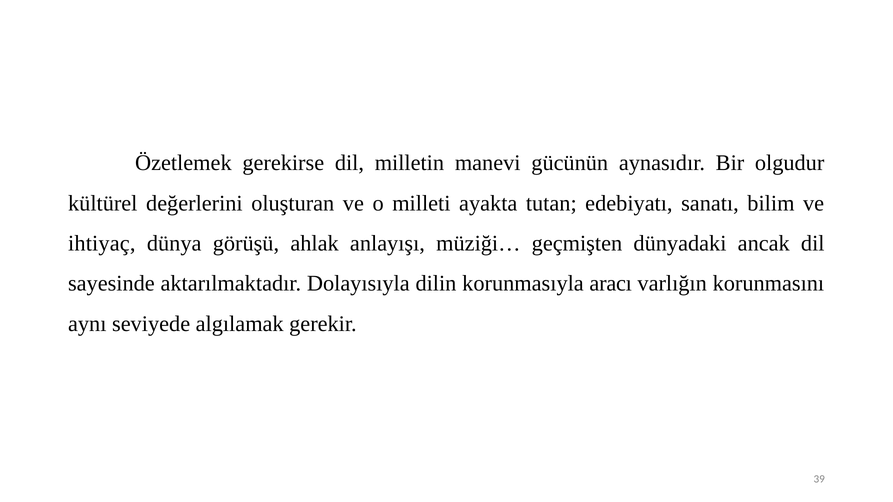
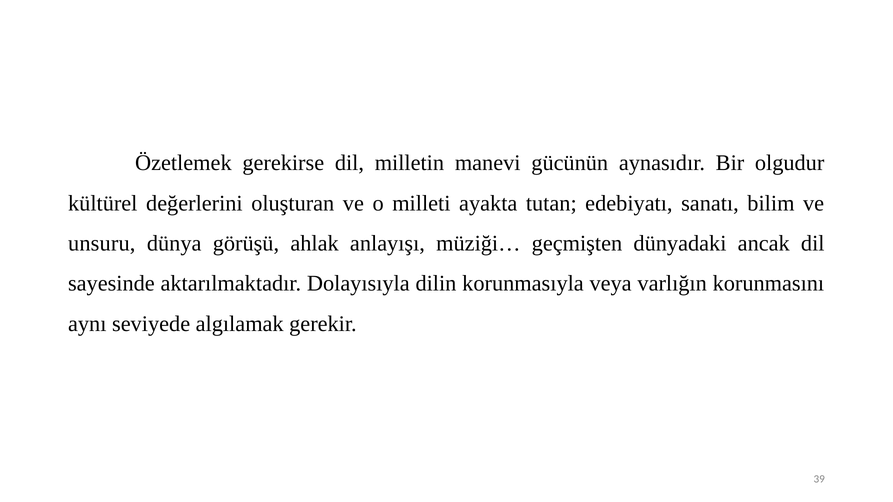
ihtiyaç: ihtiyaç -> unsuru
aracı: aracı -> veya
